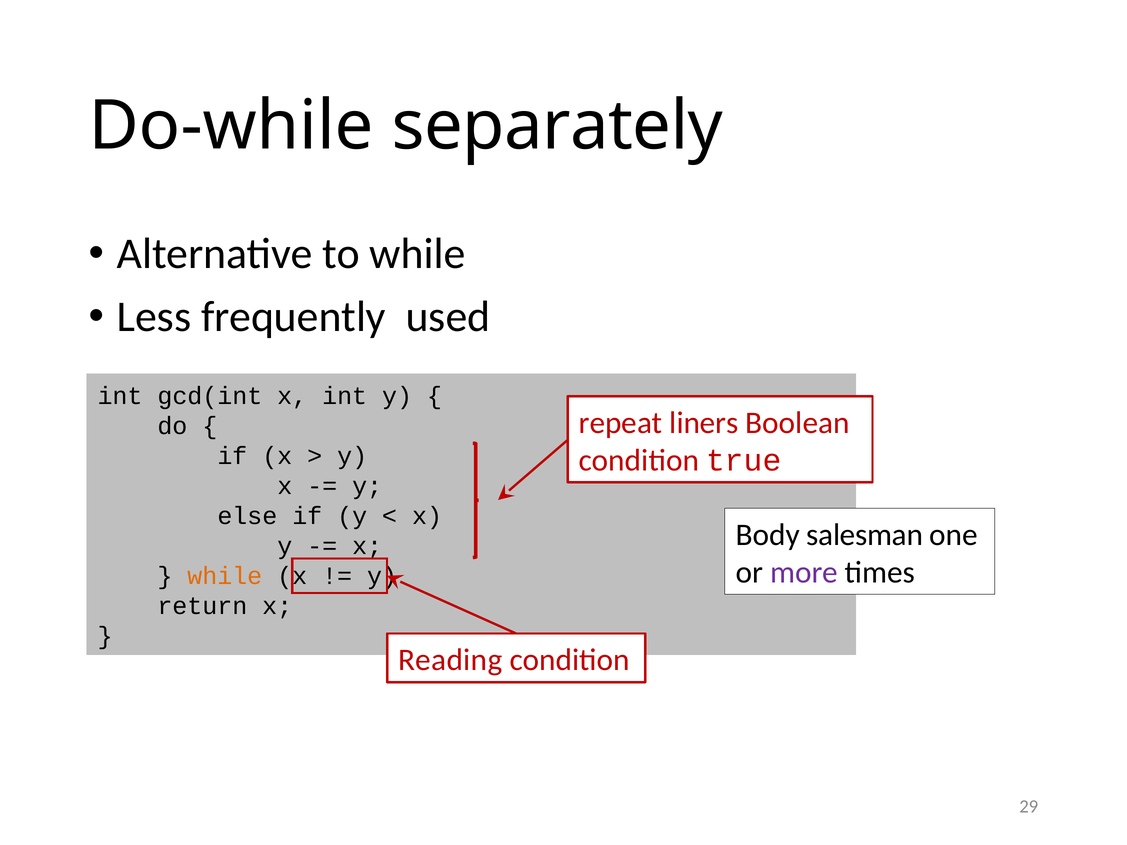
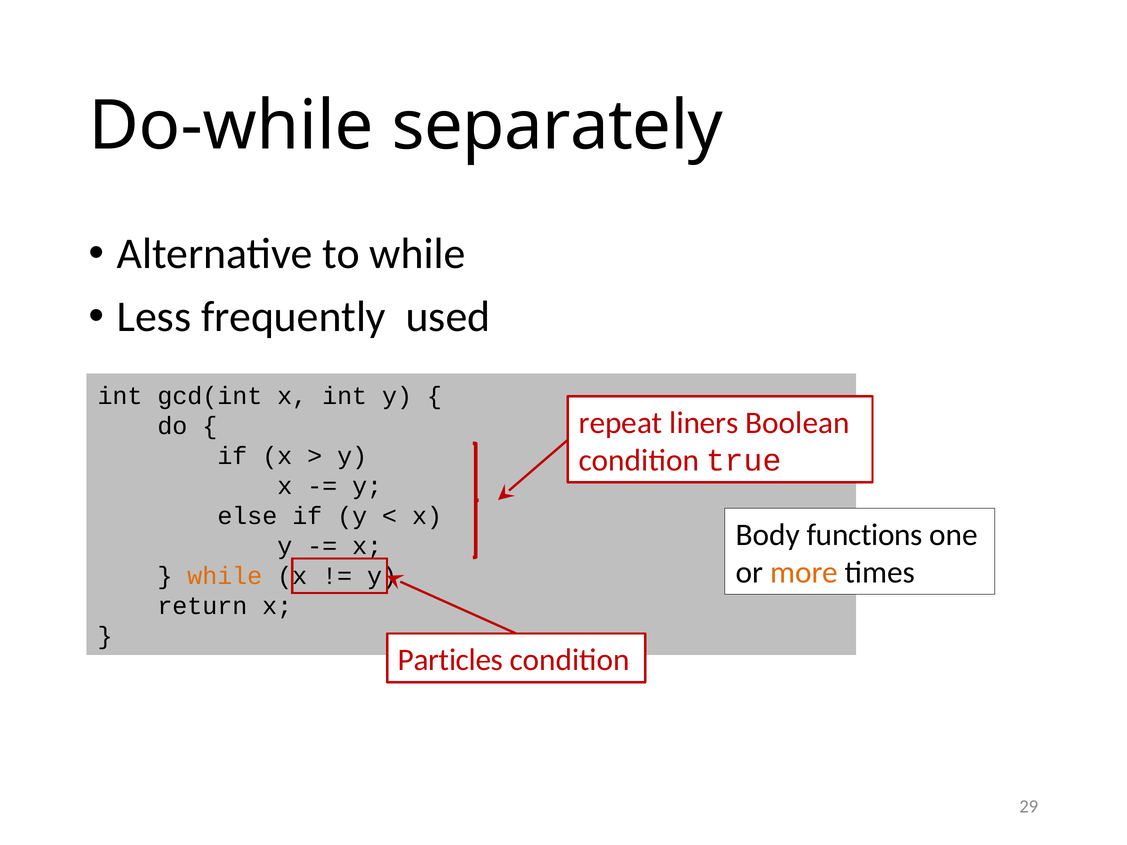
salesman: salesman -> functions
more colour: purple -> orange
Reading: Reading -> Particles
